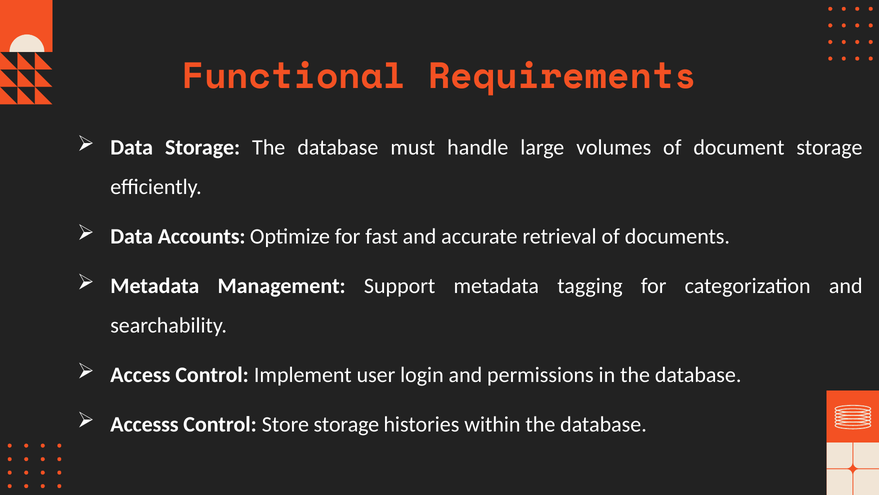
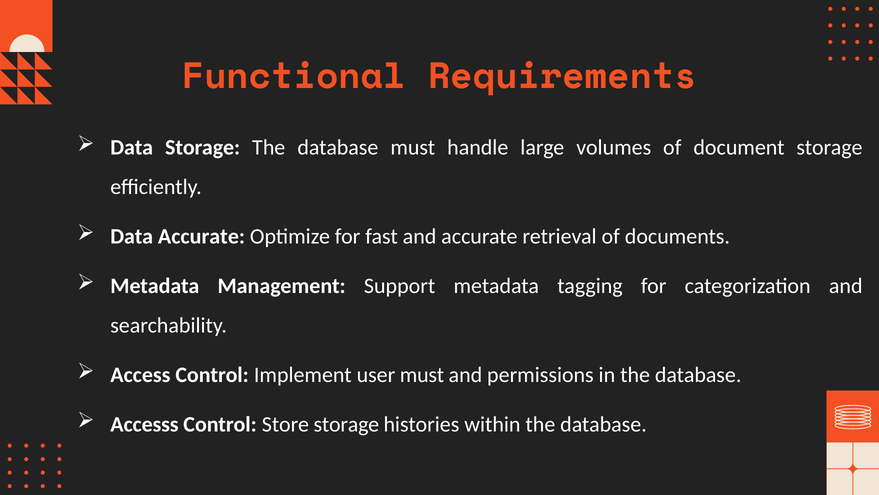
Data Accounts: Accounts -> Accurate
user login: login -> must
